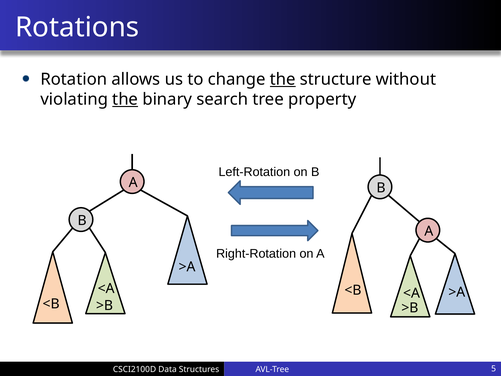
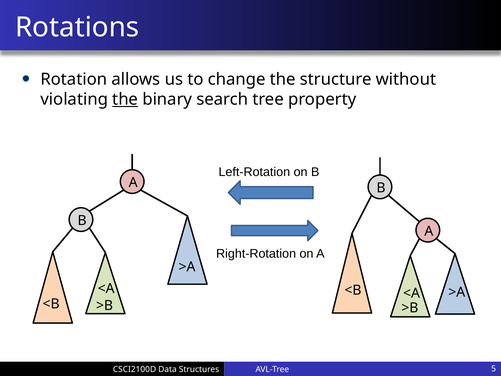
the at (283, 79) underline: present -> none
